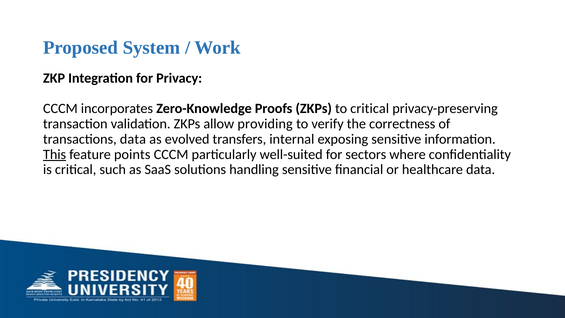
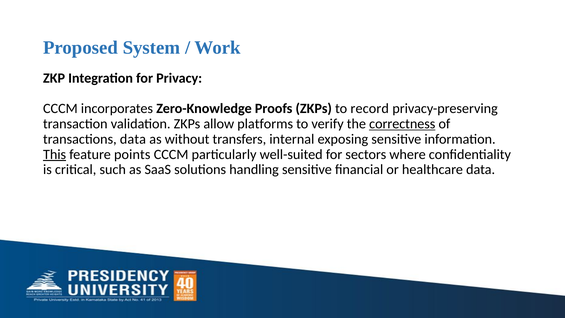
to critical: critical -> record
providing: providing -> platforms
correctness underline: none -> present
evolved: evolved -> without
